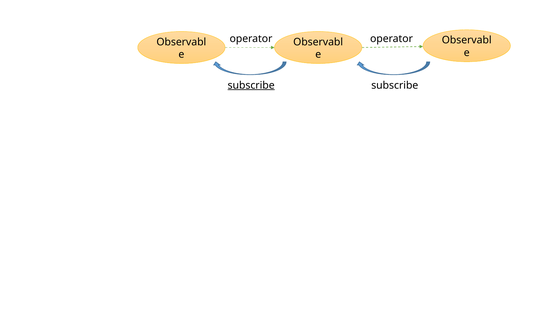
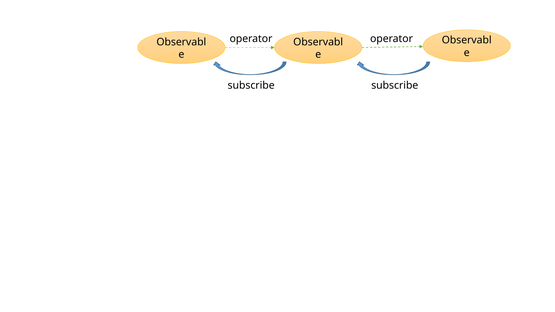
subscribe at (251, 85) underline: present -> none
